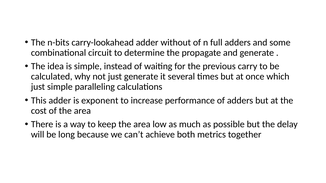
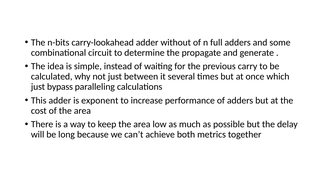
just generate: generate -> between
just simple: simple -> bypass
